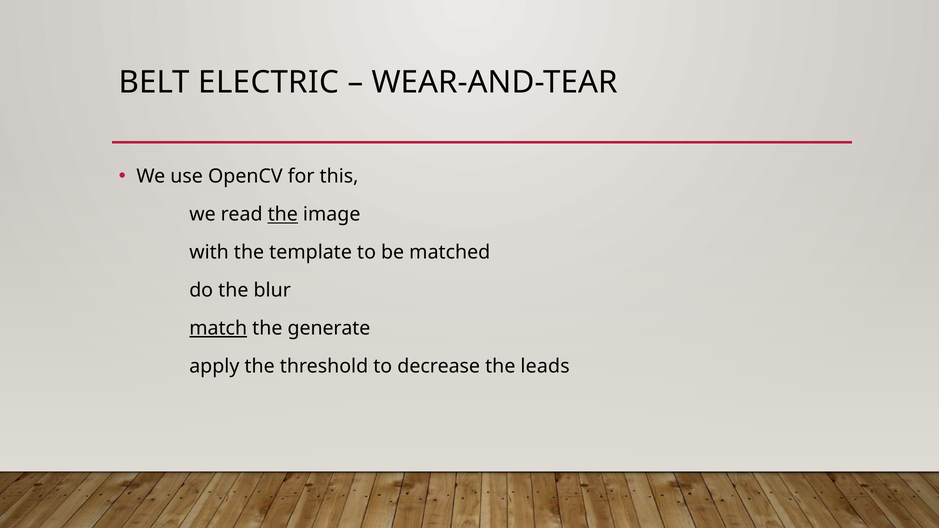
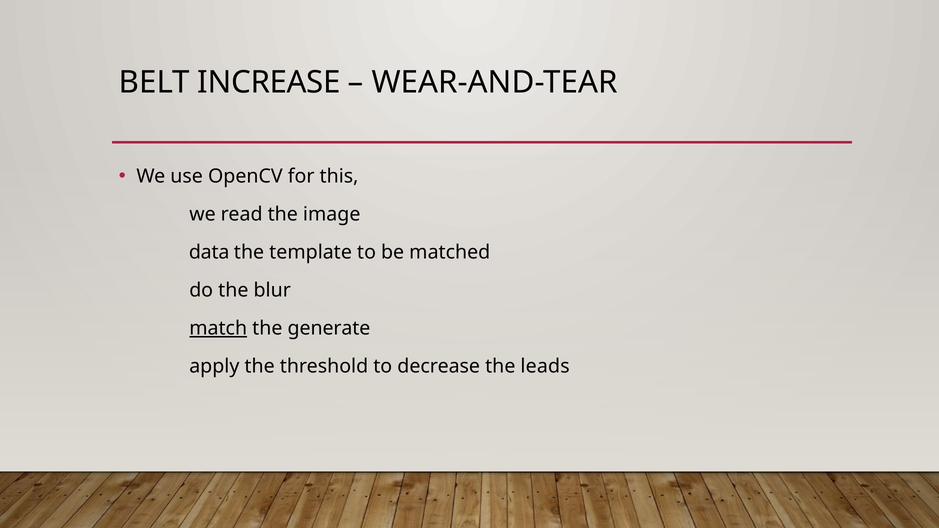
ELECTRIC: ELECTRIC -> INCREASE
the at (283, 215) underline: present -> none
with: with -> data
